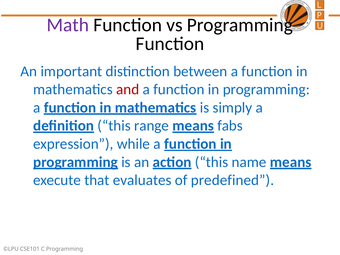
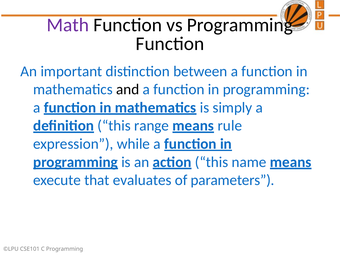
and colour: red -> black
fabs: fabs -> rule
predefined: predefined -> parameters
